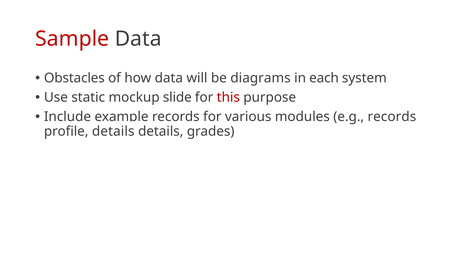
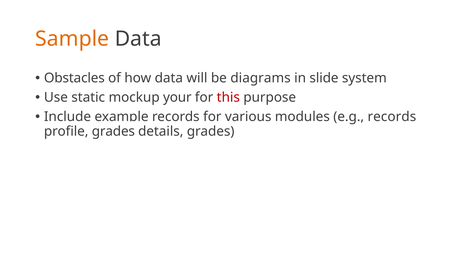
Sample colour: red -> orange
each: each -> slide
slide: slide -> your
profile details: details -> grades
